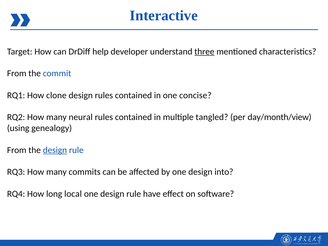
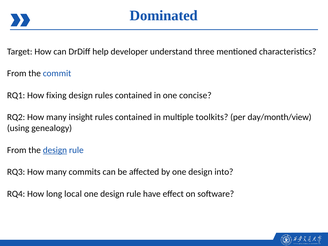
Interactive: Interactive -> Dominated
three underline: present -> none
clone: clone -> fixing
neural: neural -> insight
tangled: tangled -> toolkits
